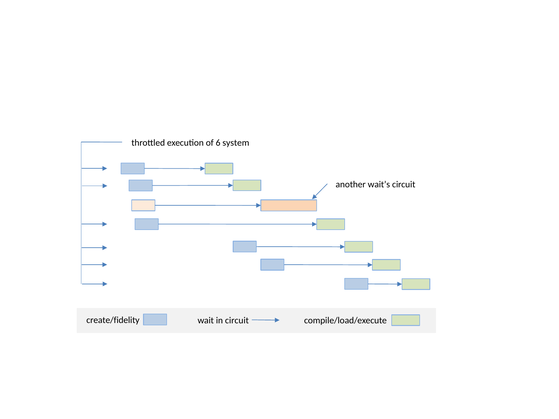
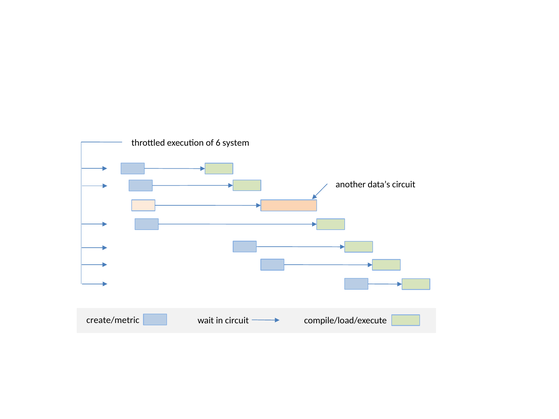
wait’s: wait’s -> data’s
create/fidelity: create/fidelity -> create/metric
